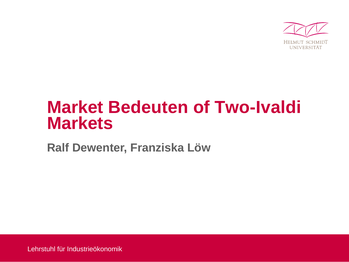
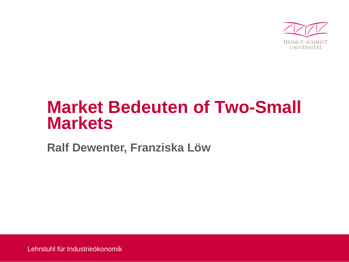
Two-Ivaldi: Two-Ivaldi -> Two-Small
